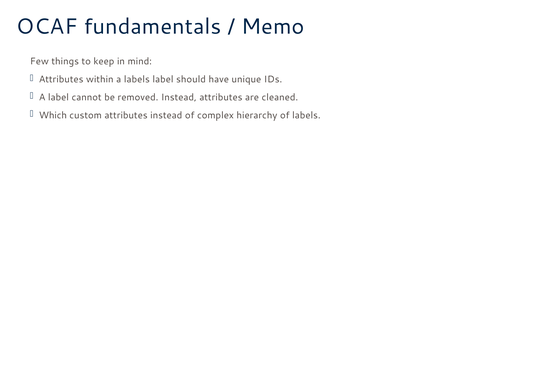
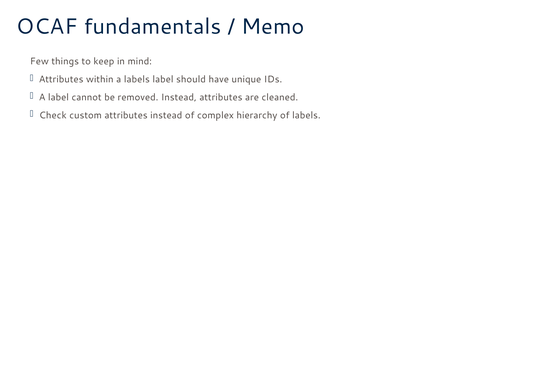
Which: Which -> Check
